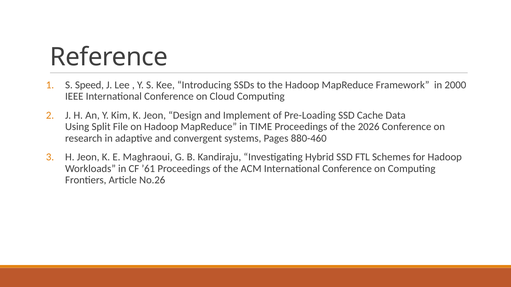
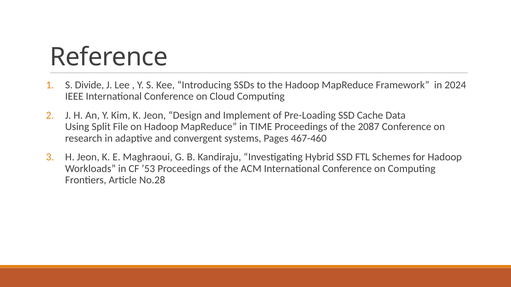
Speed: Speed -> Divide
2000: 2000 -> 2024
2026: 2026 -> 2087
880-460: 880-460 -> 467-460
’61: ’61 -> ’53
No.26: No.26 -> No.28
